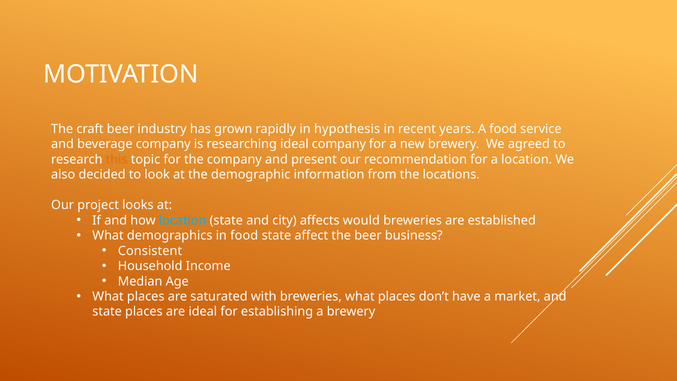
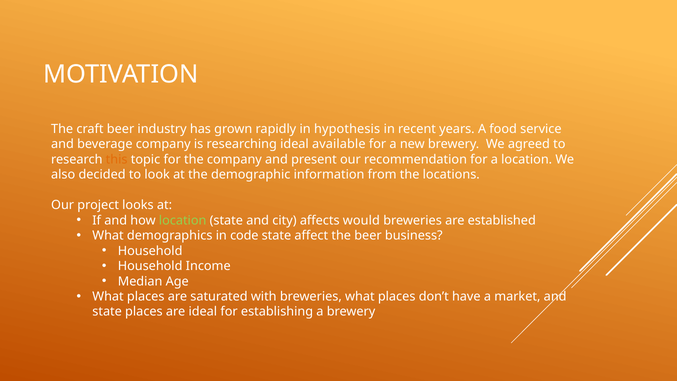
ideal company: company -> available
location at (183, 220) colour: light blue -> light green
in food: food -> code
Consistent at (150, 251): Consistent -> Household
